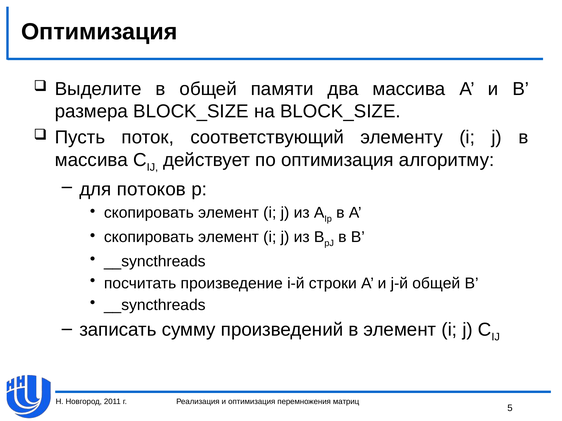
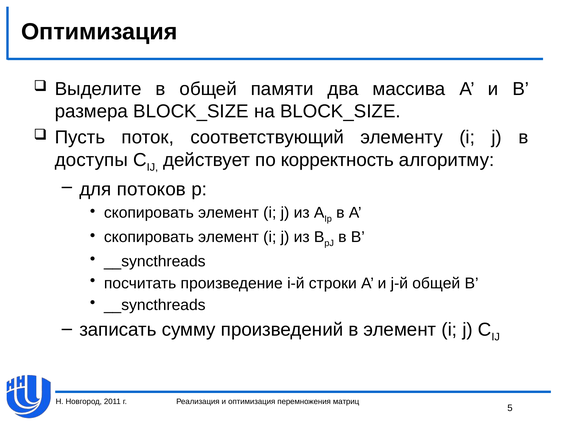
массива at (91, 160): массива -> доступы
по оптимизация: оптимизация -> корректность
